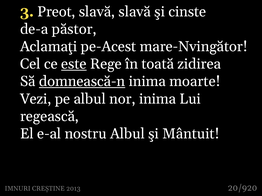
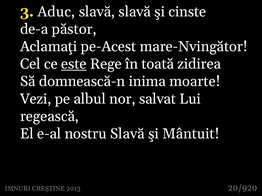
Preot: Preot -> Aduc
domnească-n underline: present -> none
nor inima: inima -> salvat
nostru Albul: Albul -> Slavă
